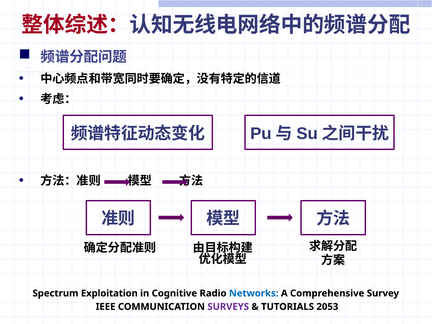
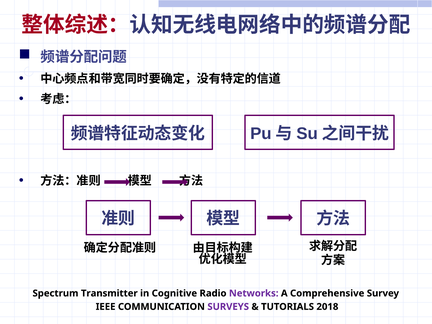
Exploitation: Exploitation -> Transmitter
Networks colour: blue -> purple
2053: 2053 -> 2018
